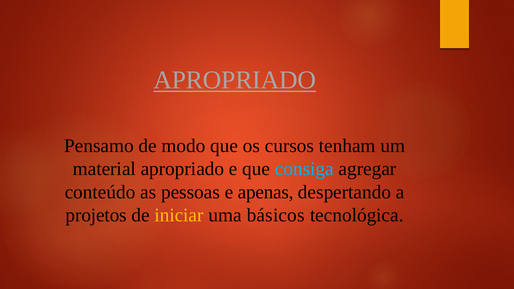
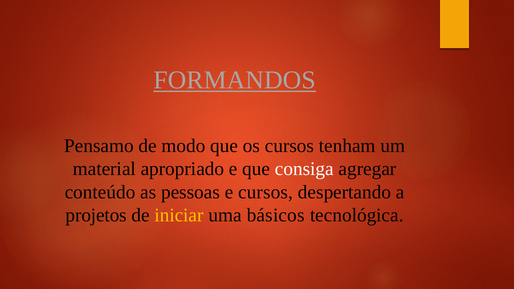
APROPRIADO at (235, 80): APROPRIADO -> FORMANDOS
consiga colour: light blue -> white
e apenas: apenas -> cursos
